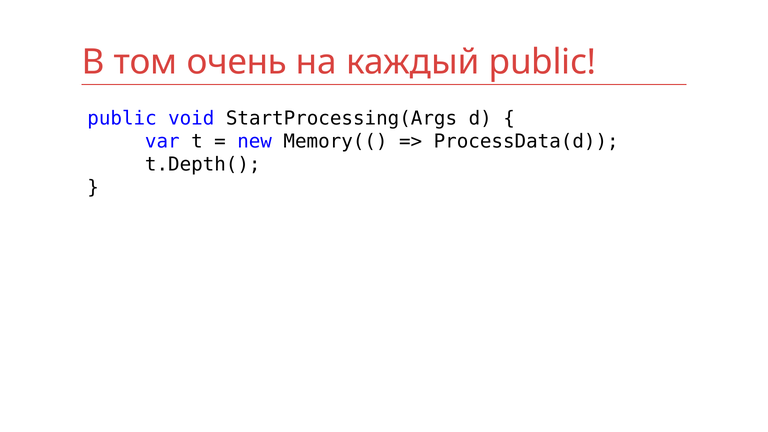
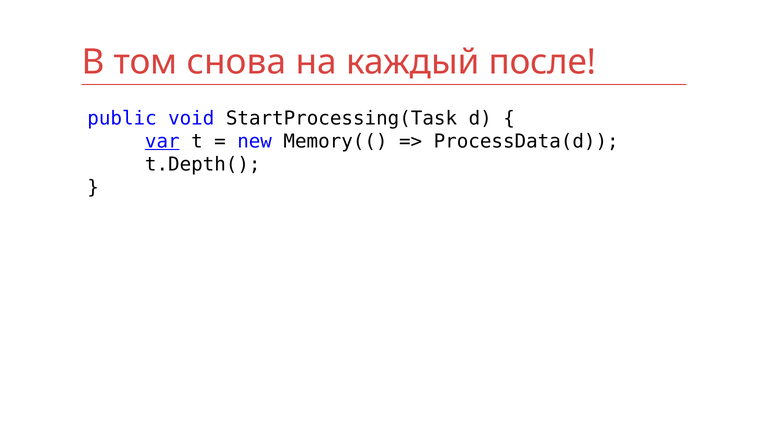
очень: очень -> снова
каждый public: public -> после
StartProcessing(Args: StartProcessing(Args -> StartProcessing(Task
var underline: none -> present
